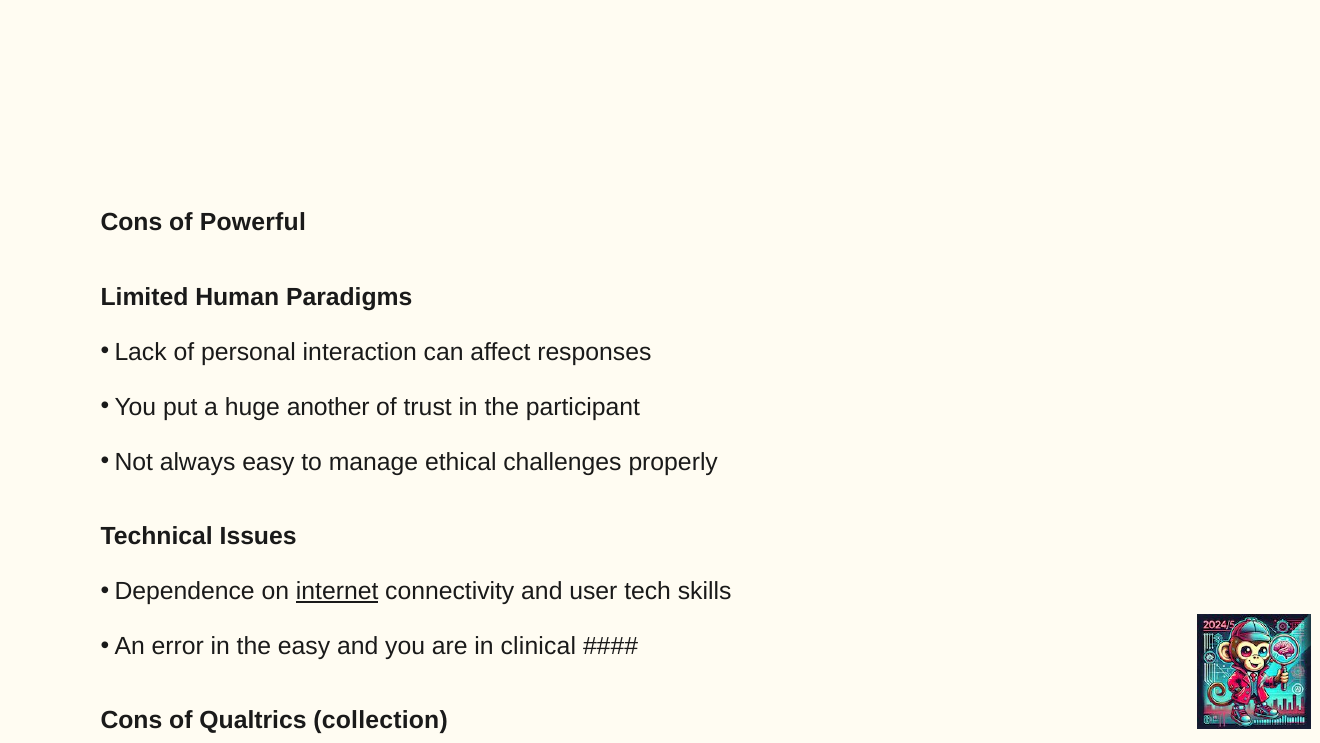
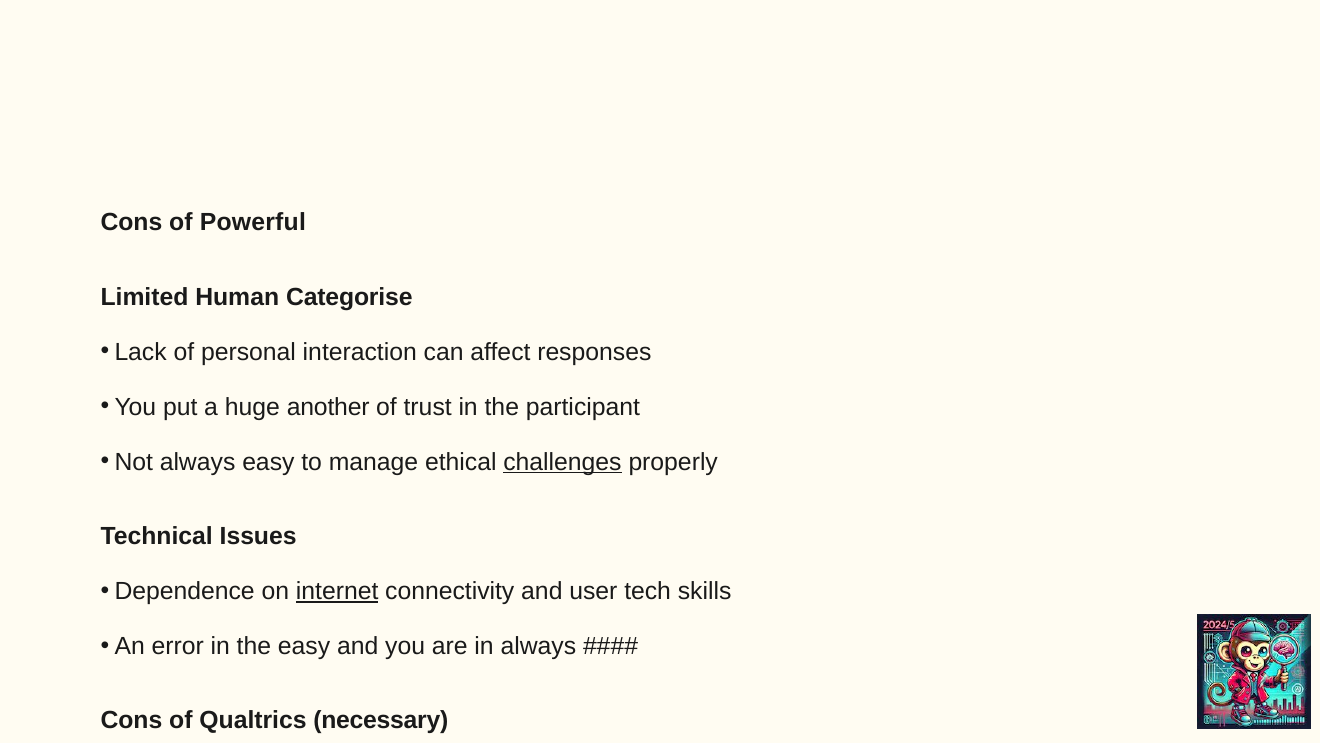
Paradigms: Paradigms -> Categorise
challenges underline: none -> present
in clinical: clinical -> always
collection: collection -> necessary
